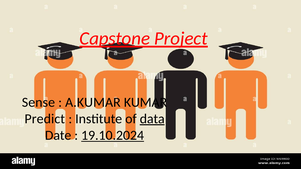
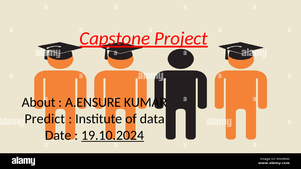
Sense: Sense -> About
A.KUMAR: A.KUMAR -> A.ENSURE
data underline: present -> none
